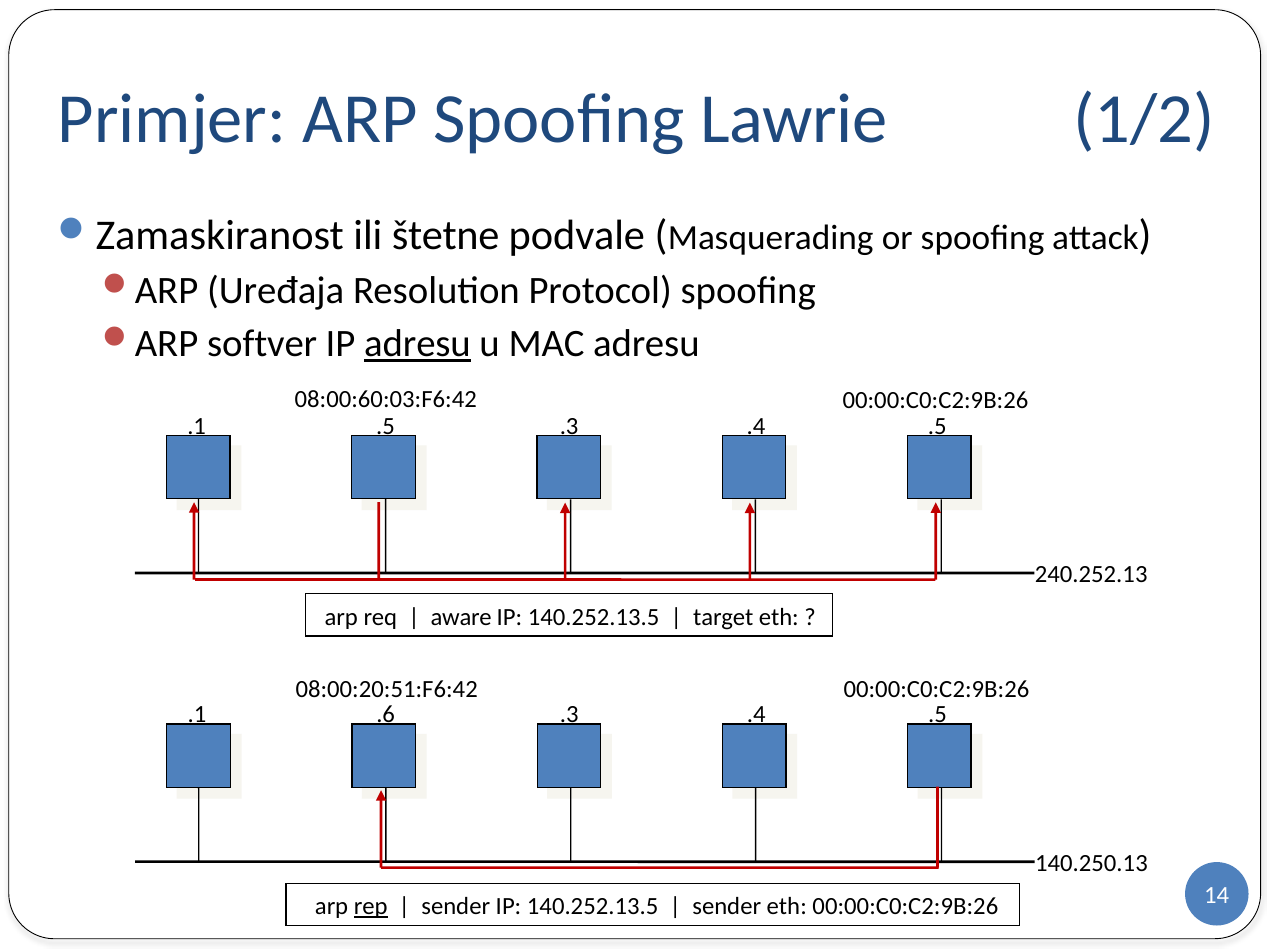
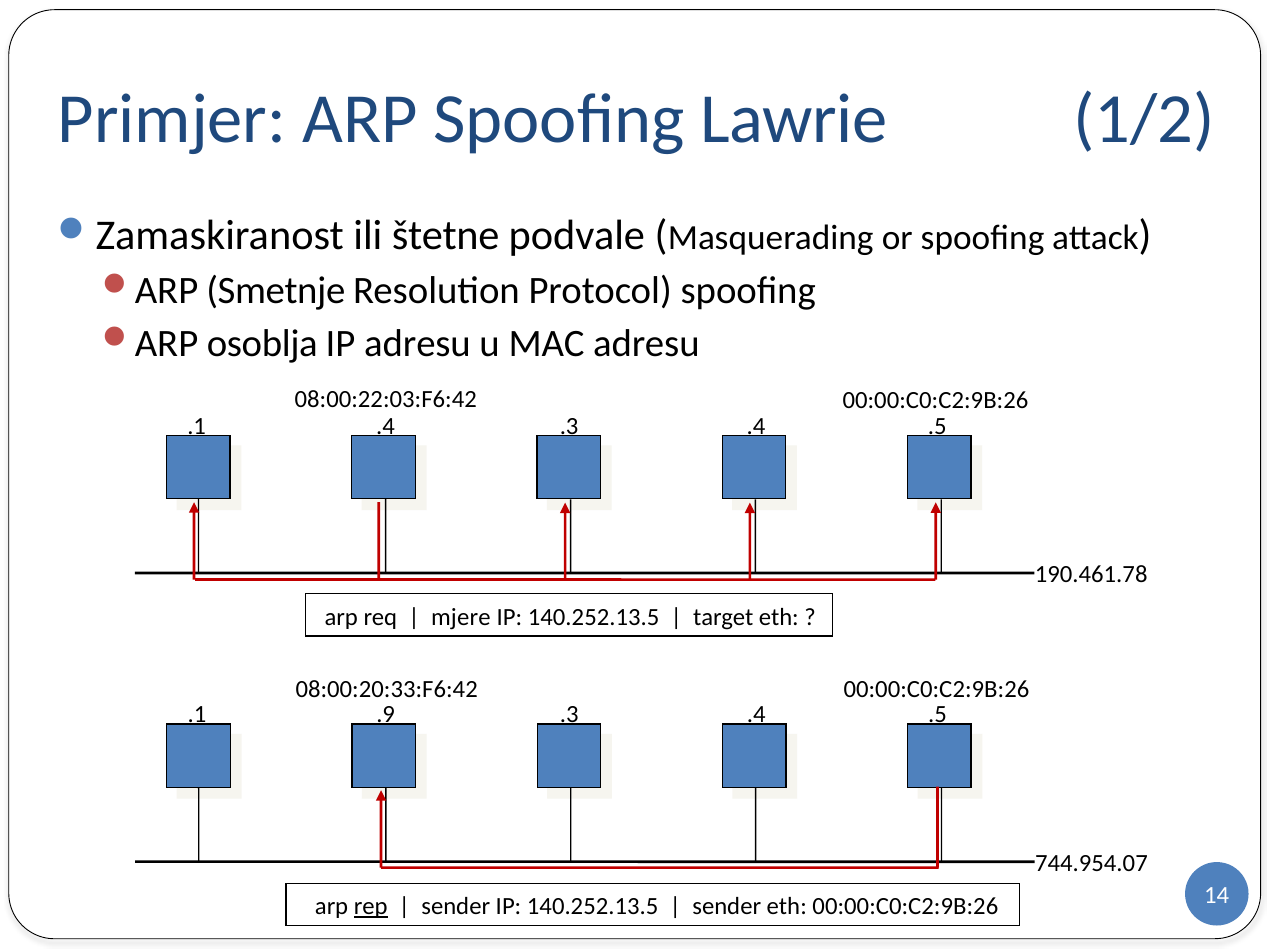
Uređaja: Uređaja -> Smetnje
softver: softver -> osoblja
adresu at (418, 344) underline: present -> none
08:00:60:03:F6:42: 08:00:60:03:F6:42 -> 08:00:22:03:F6:42
.1 .5: .5 -> .4
240.252.13: 240.252.13 -> 190.461.78
aware: aware -> mjere
08:00:20:51:F6:42: 08:00:20:51:F6:42 -> 08:00:20:33:F6:42
.6: .6 -> .9
140.250.13: 140.250.13 -> 744.954.07
